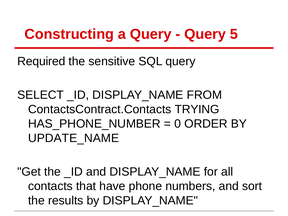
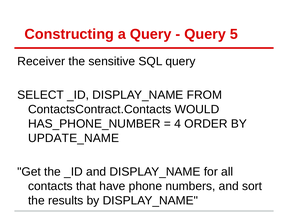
Required: Required -> Receiver
TRYING: TRYING -> WOULD
0: 0 -> 4
